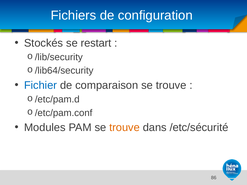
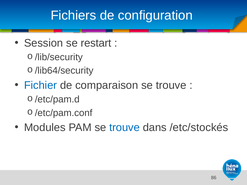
Stockés: Stockés -> Session
trouve at (125, 128) colour: orange -> blue
/etc/sécurité: /etc/sécurité -> /etc/stockés
